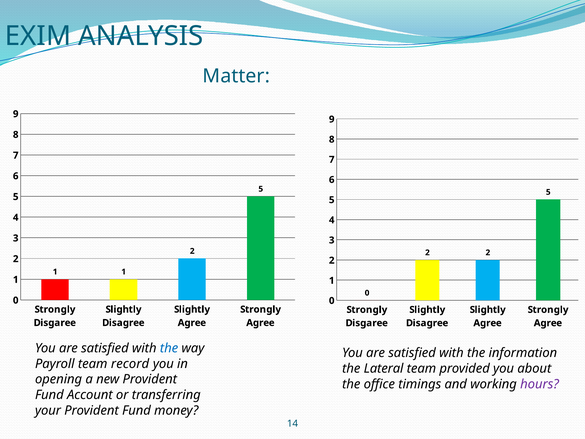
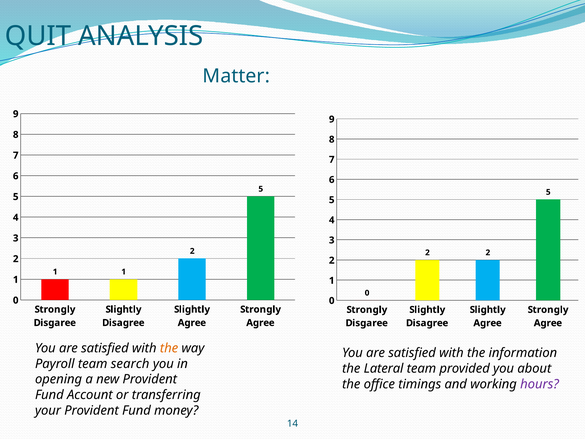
EXIM: EXIM -> QUIT
the at (169, 348) colour: blue -> orange
record: record -> search
